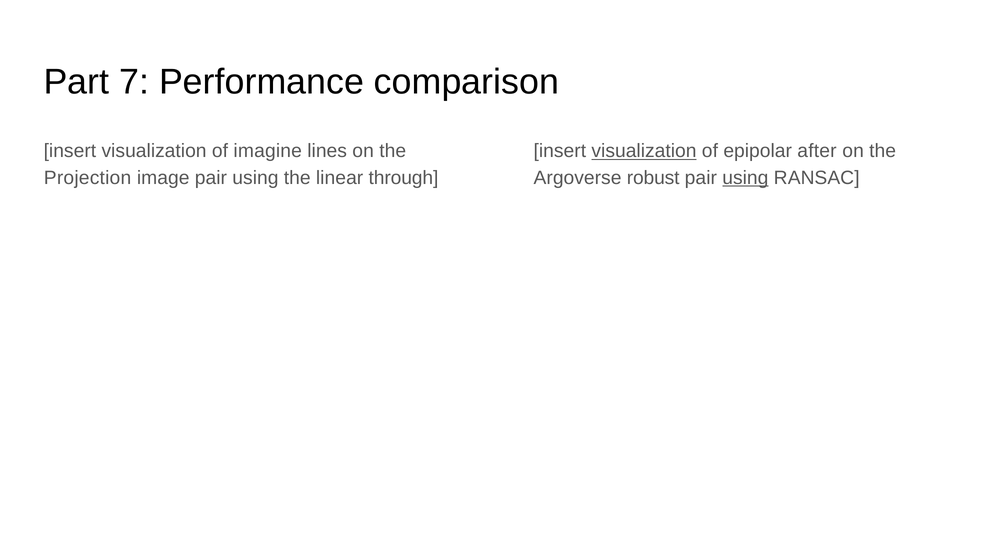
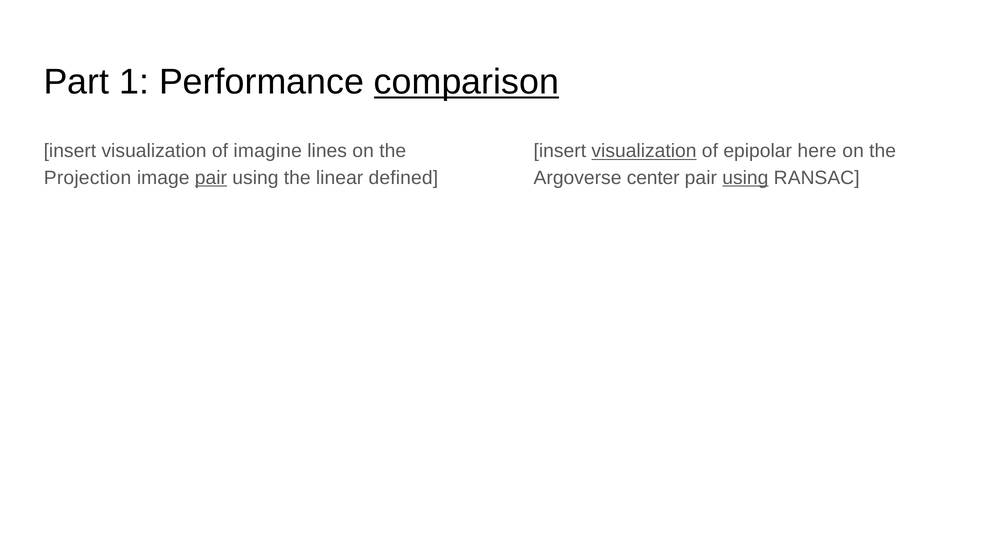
7: 7 -> 1
comparison underline: none -> present
after: after -> here
pair at (211, 178) underline: none -> present
through: through -> defined
robust: robust -> center
